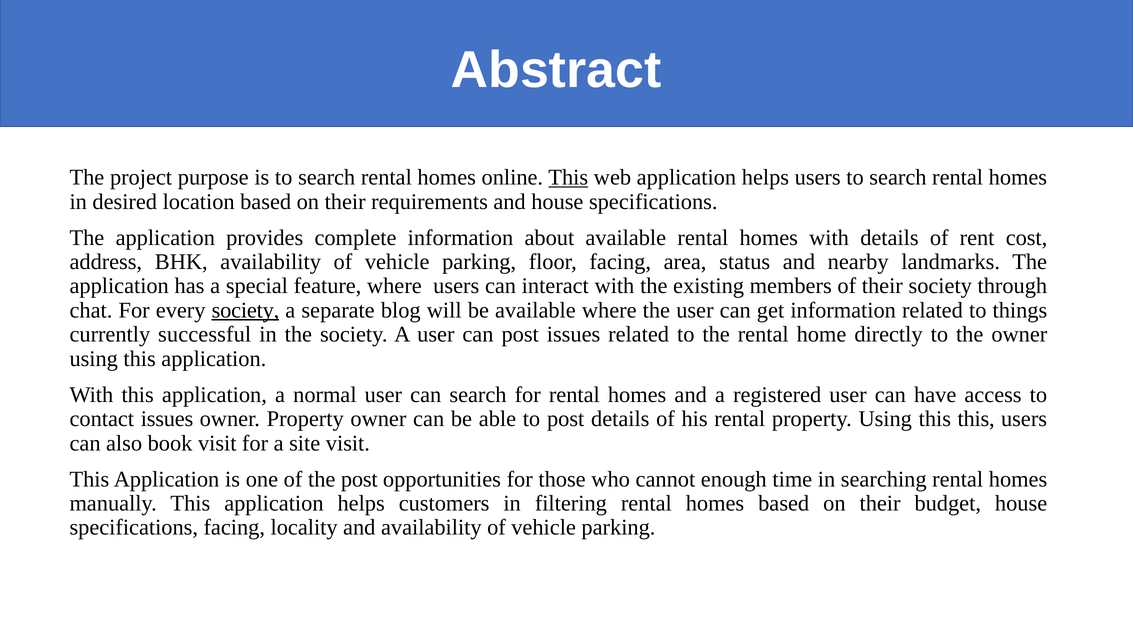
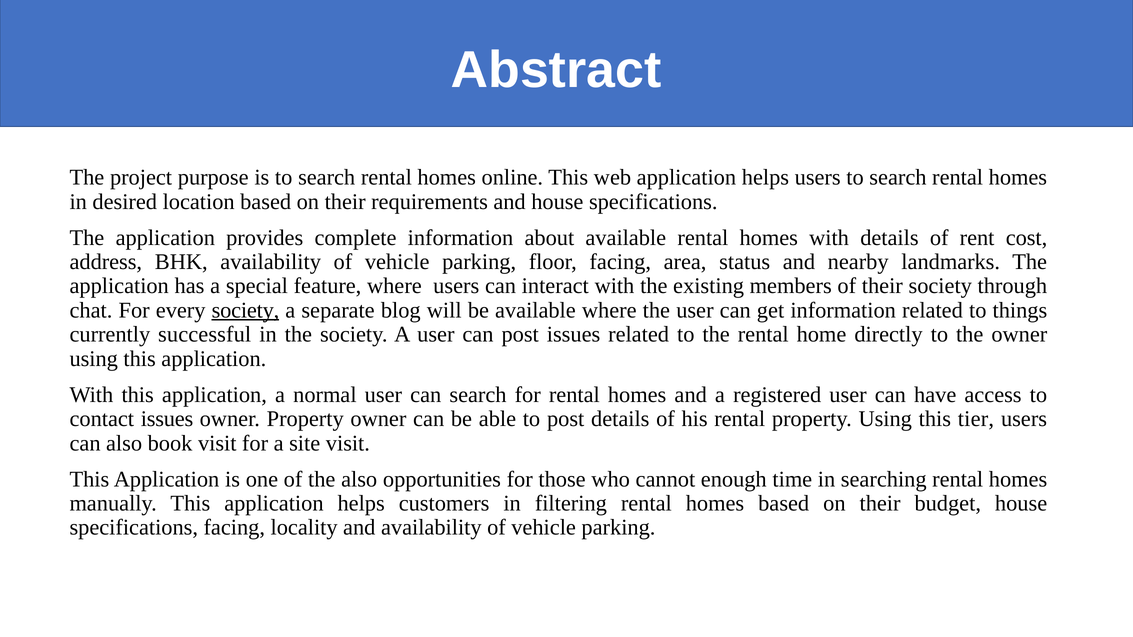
This at (568, 178) underline: present -> none
this this: this -> tier
the post: post -> also
